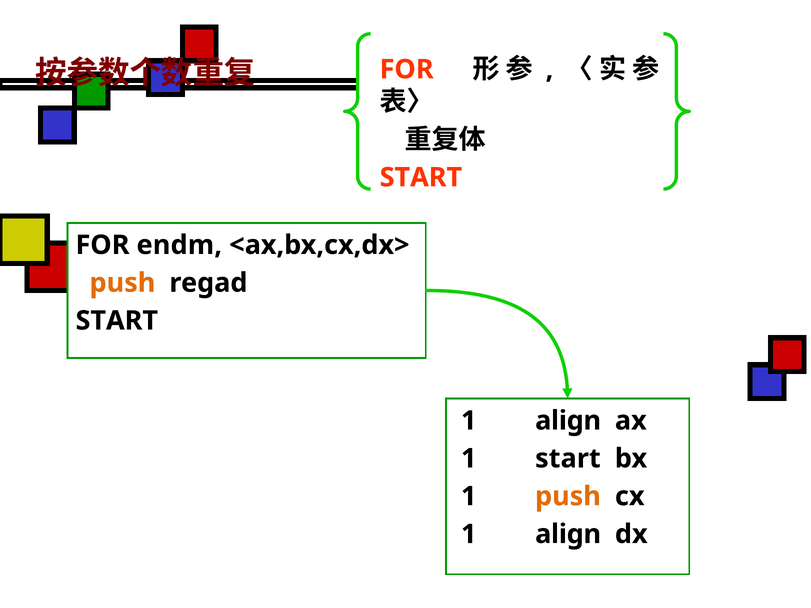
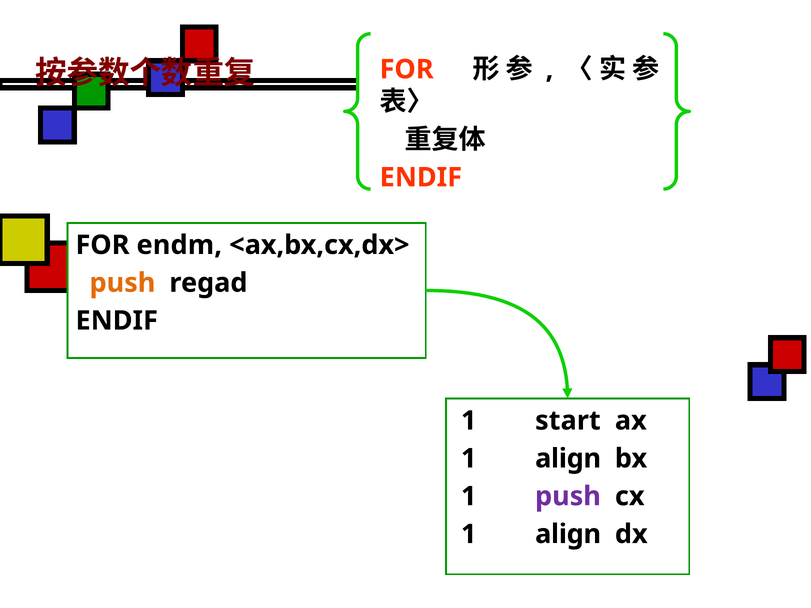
START at (421, 178): START -> ENDIF
START at (117, 321): START -> ENDIF
align at (568, 421): align -> start
start at (568, 459): start -> align
push at (568, 497) colour: orange -> purple
